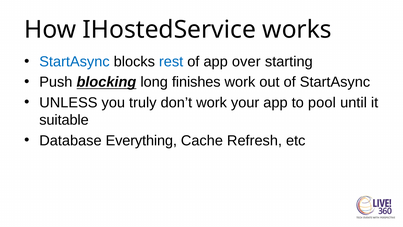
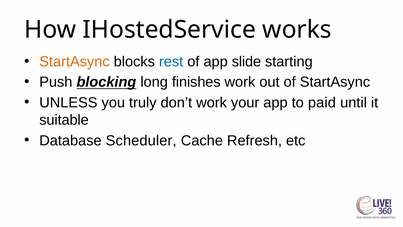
StartAsync at (74, 62) colour: blue -> orange
over: over -> slide
pool: pool -> paid
Everything: Everything -> Scheduler
